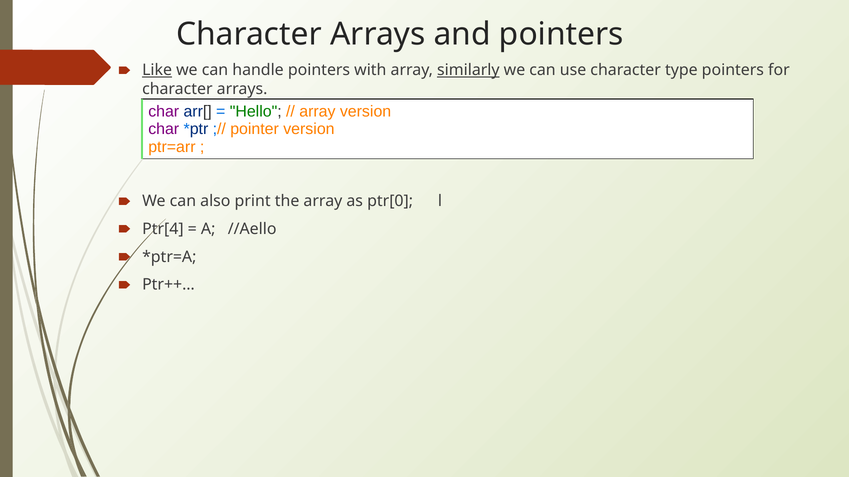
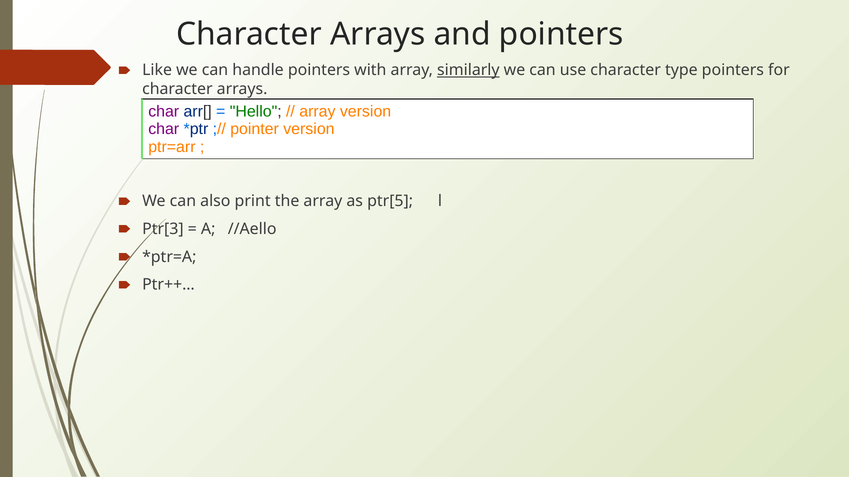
Like underline: present -> none
ptr[0: ptr[0 -> ptr[5
Ptr[4: Ptr[4 -> Ptr[3
